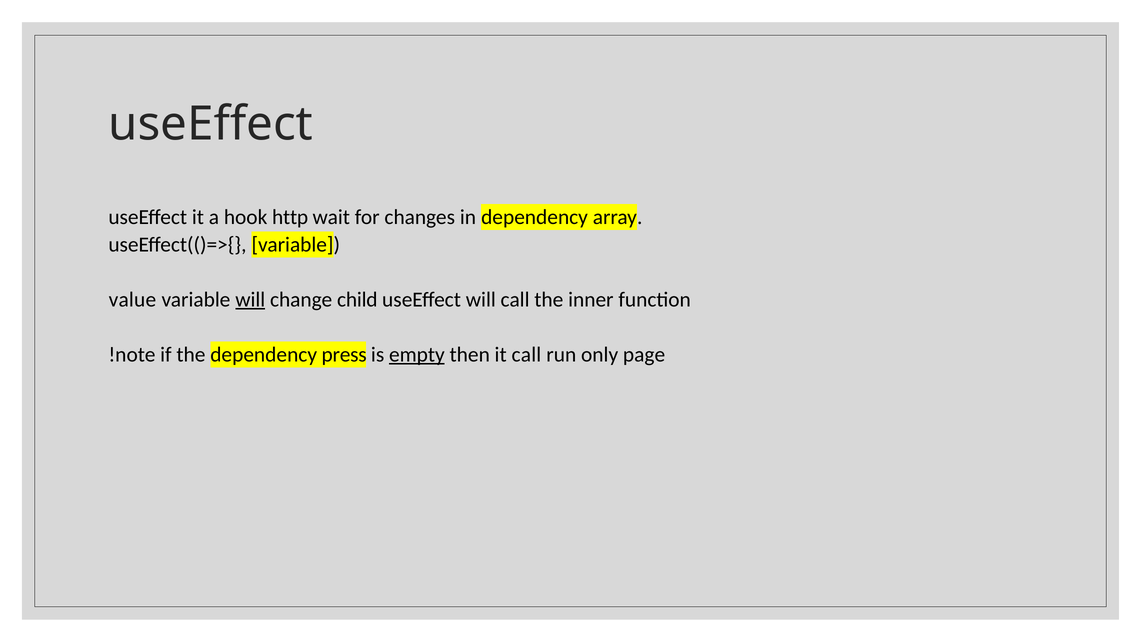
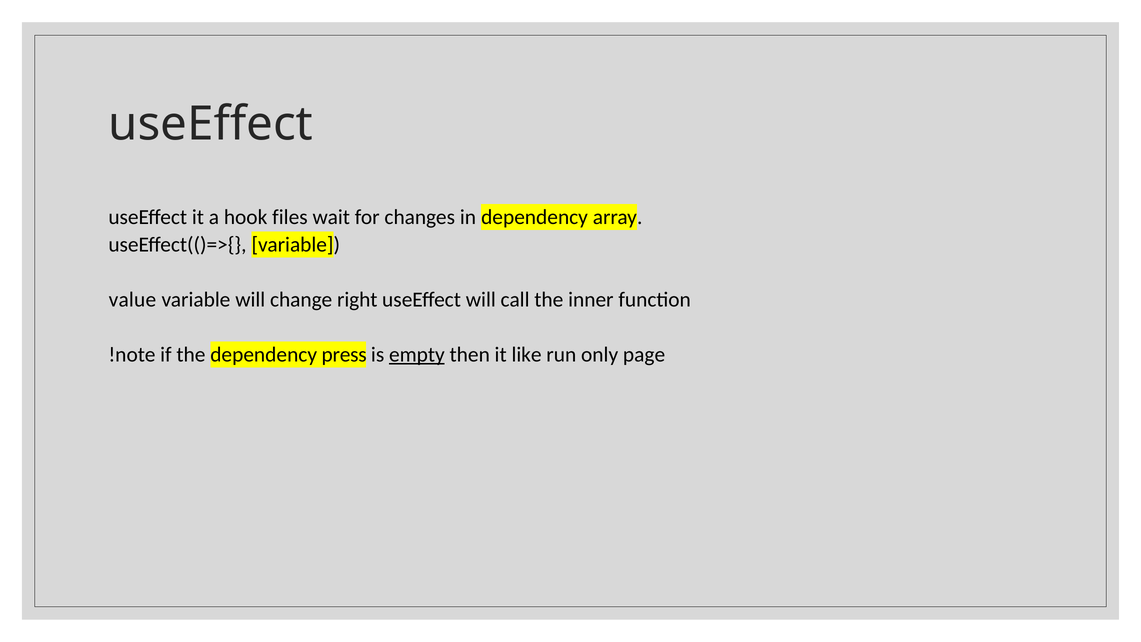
http: http -> files
will at (250, 300) underline: present -> none
child: child -> right
it call: call -> like
